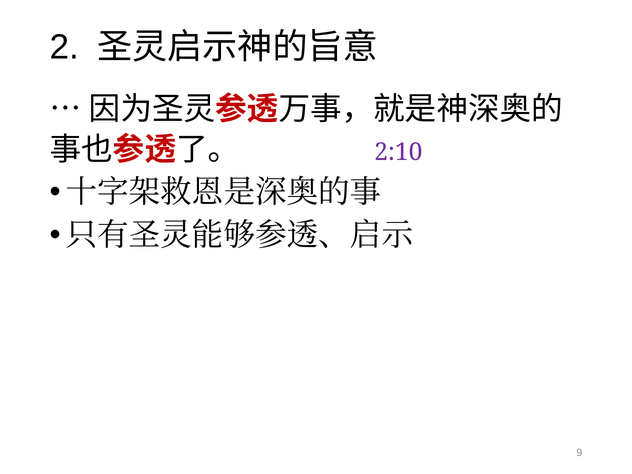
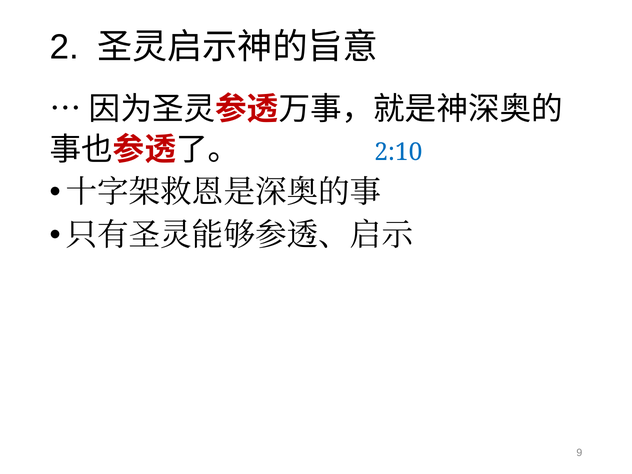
2:10 colour: purple -> blue
